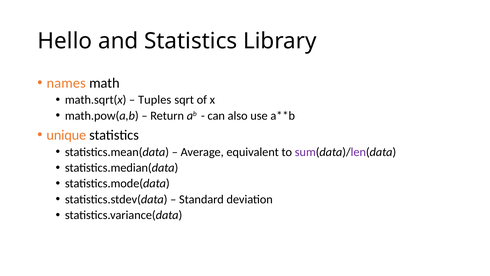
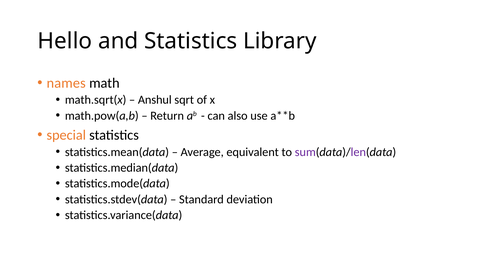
Tuples: Tuples -> Anshul
unique: unique -> special
